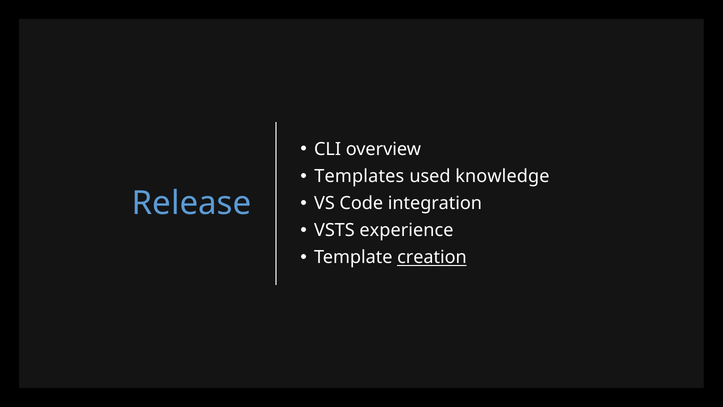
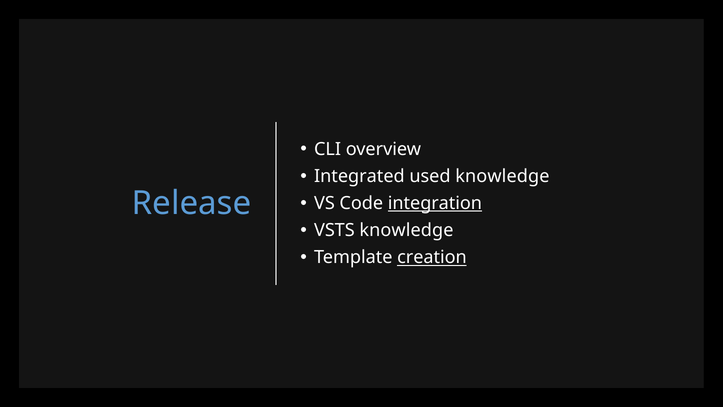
Templates: Templates -> Integrated
integration underline: none -> present
VSTS experience: experience -> knowledge
